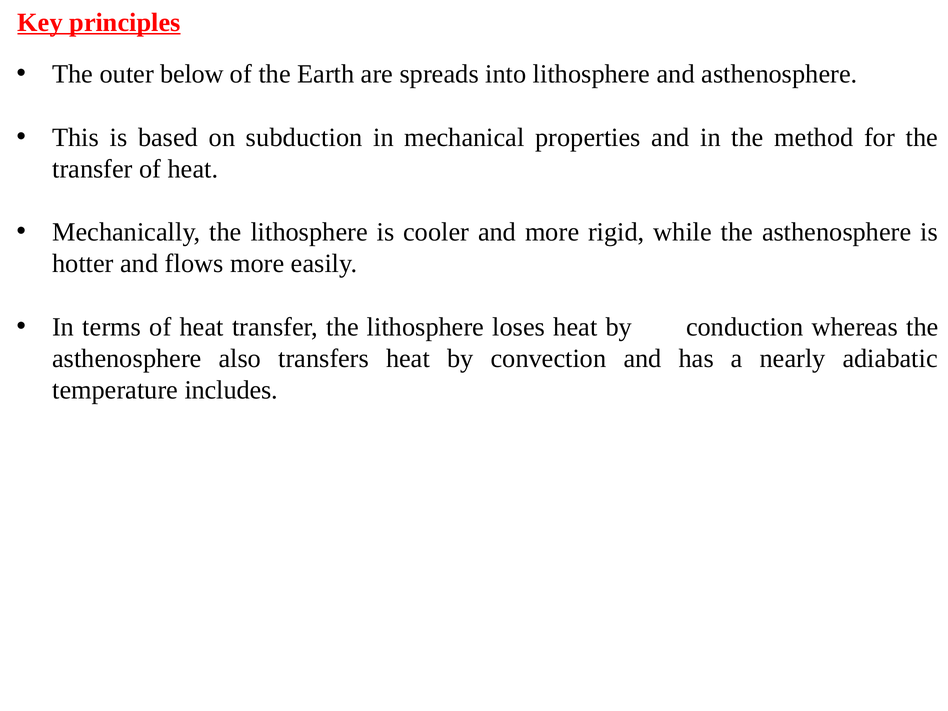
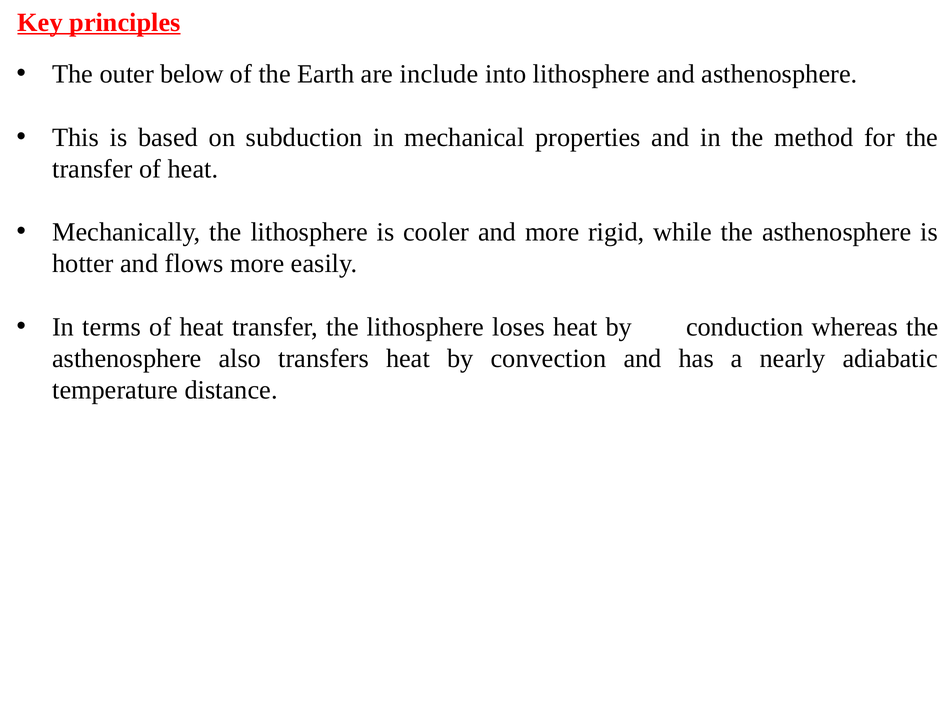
spreads: spreads -> include
includes: includes -> distance
